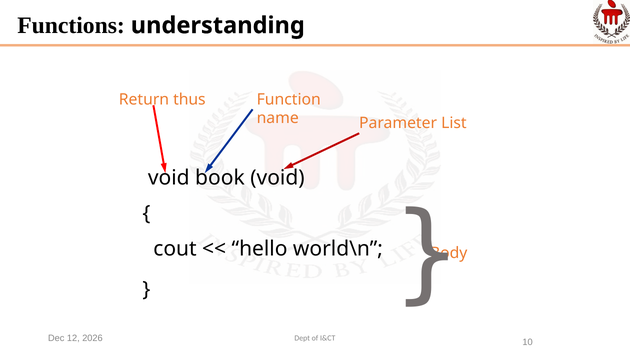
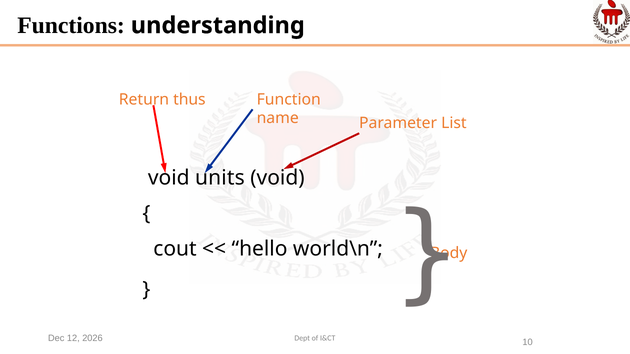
book: book -> units
